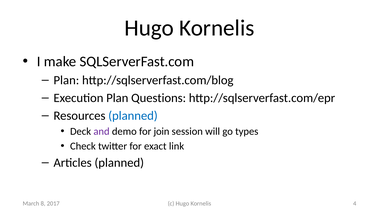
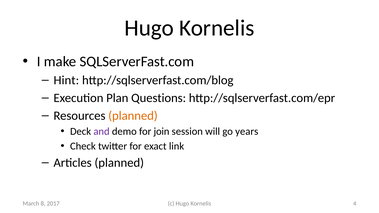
Plan at (66, 80): Plan -> Hint
planned at (133, 116) colour: blue -> orange
types: types -> years
